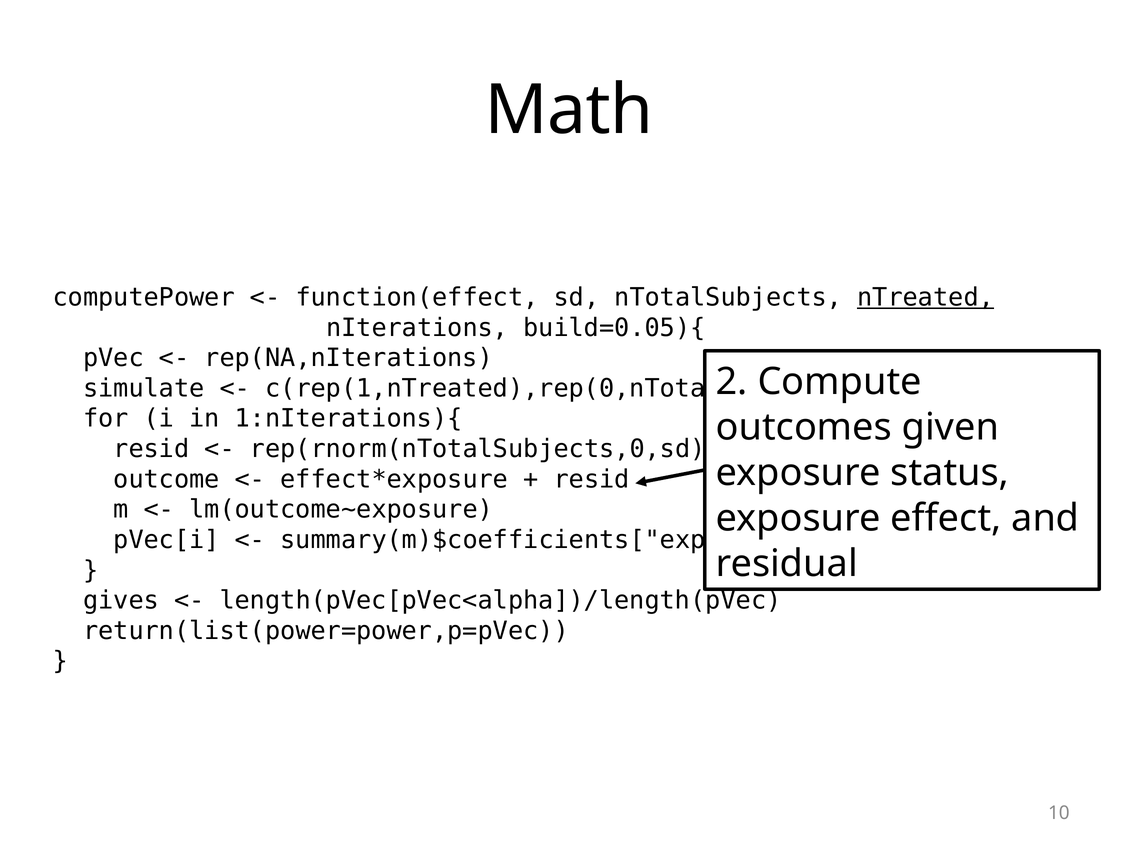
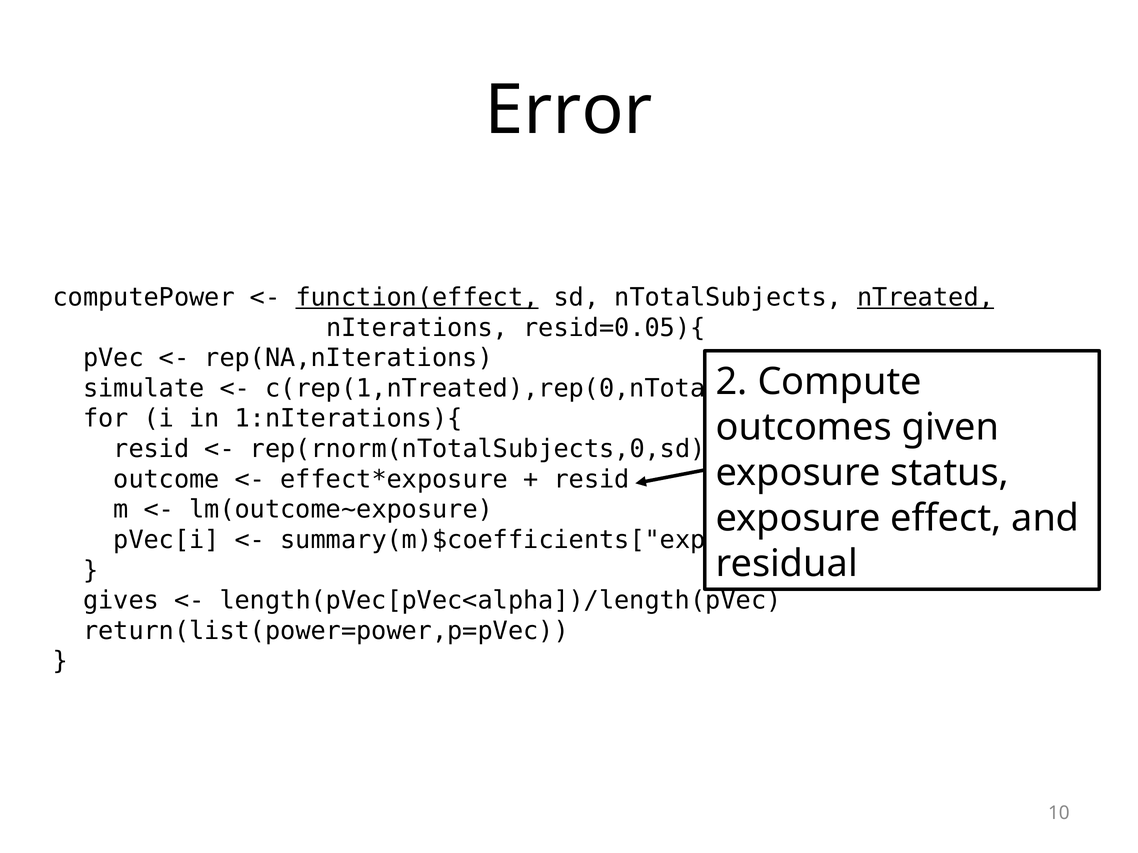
Math: Math -> Error
function(effect underline: none -> present
build=0.05){: build=0.05){ -> resid=0.05){
